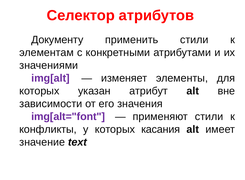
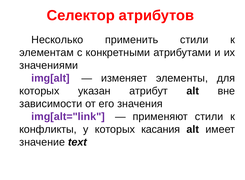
Документу: Документу -> Несколько
img[alt="font: img[alt="font -> img[alt="link
